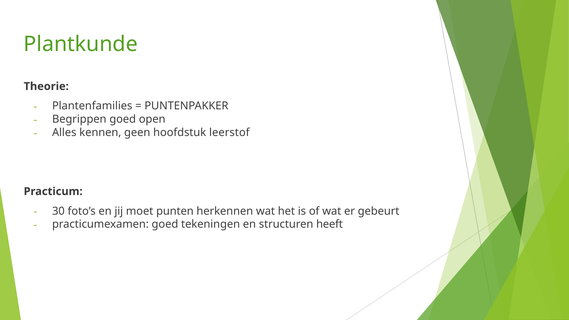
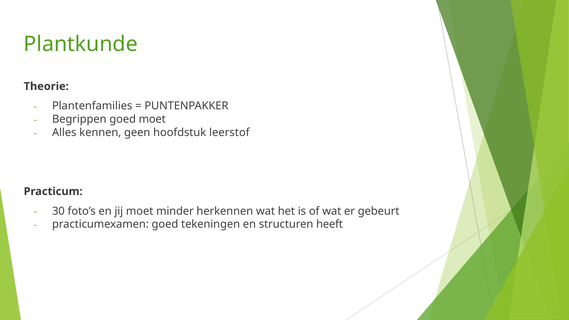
goed open: open -> moet
punten: punten -> minder
